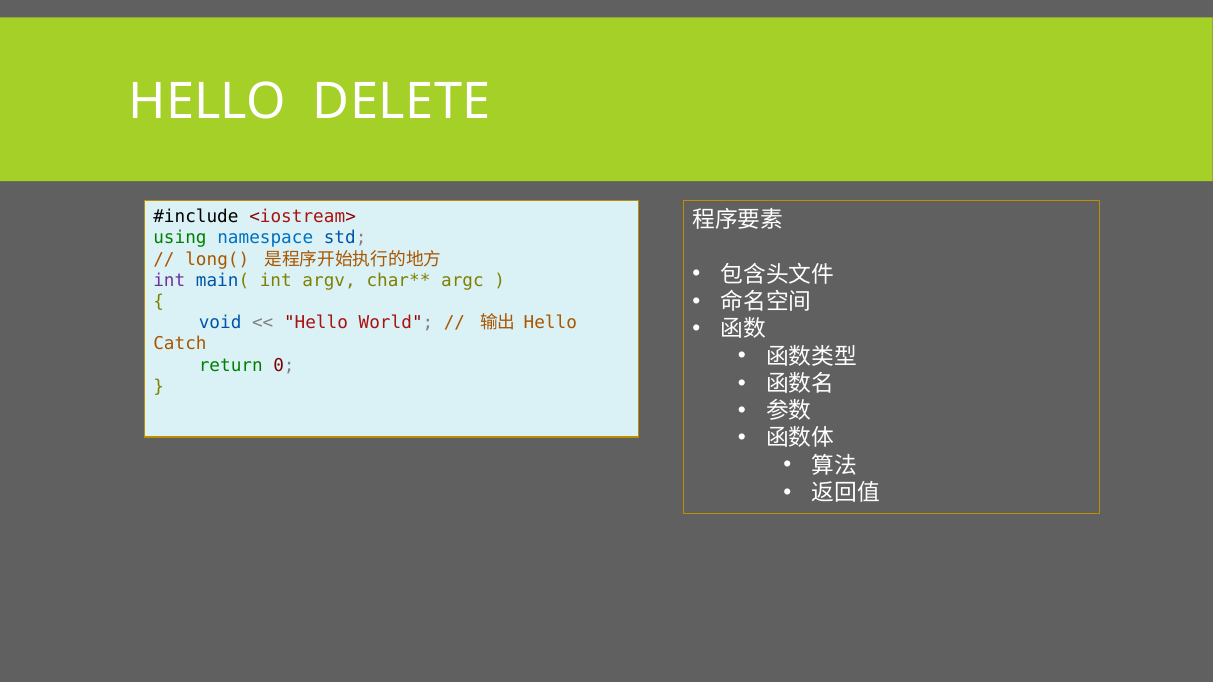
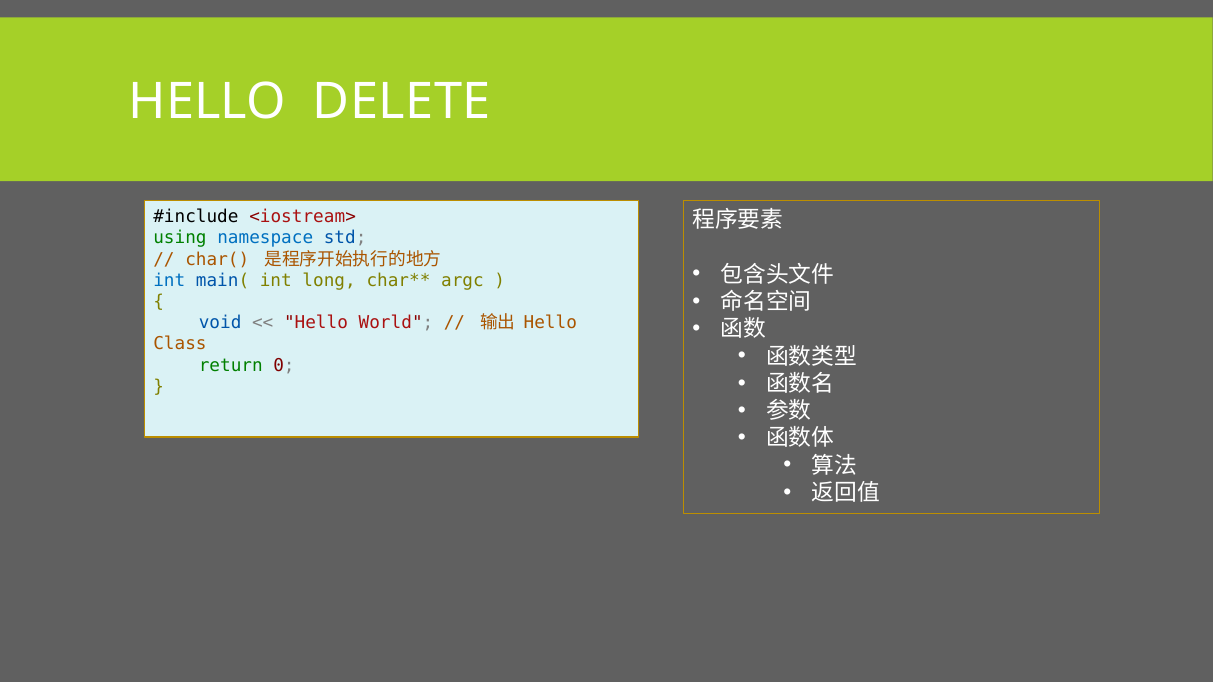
long(: long( -> char(
int at (169, 281) colour: purple -> blue
argv: argv -> long
Catch: Catch -> Class
